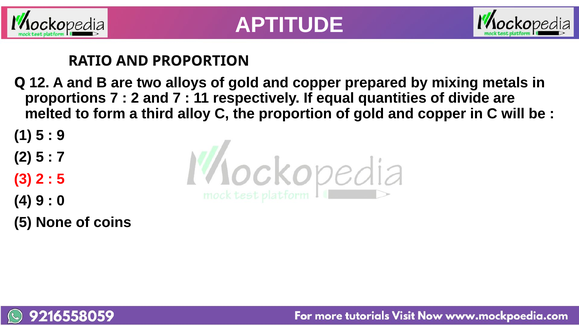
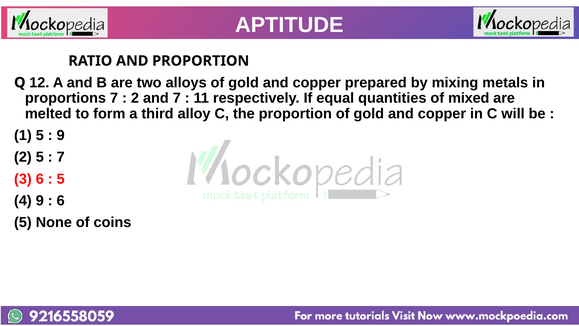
divide: divide -> mixed
3 2: 2 -> 6
0 at (61, 200): 0 -> 6
